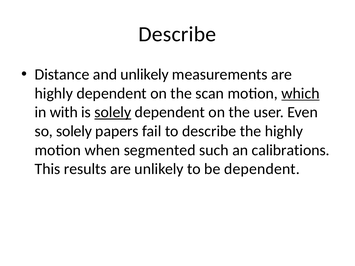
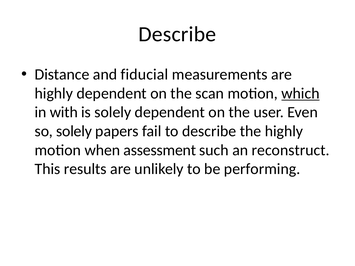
and unlikely: unlikely -> fiducial
solely at (113, 112) underline: present -> none
segmented: segmented -> assessment
calibrations: calibrations -> reconstruct
be dependent: dependent -> performing
